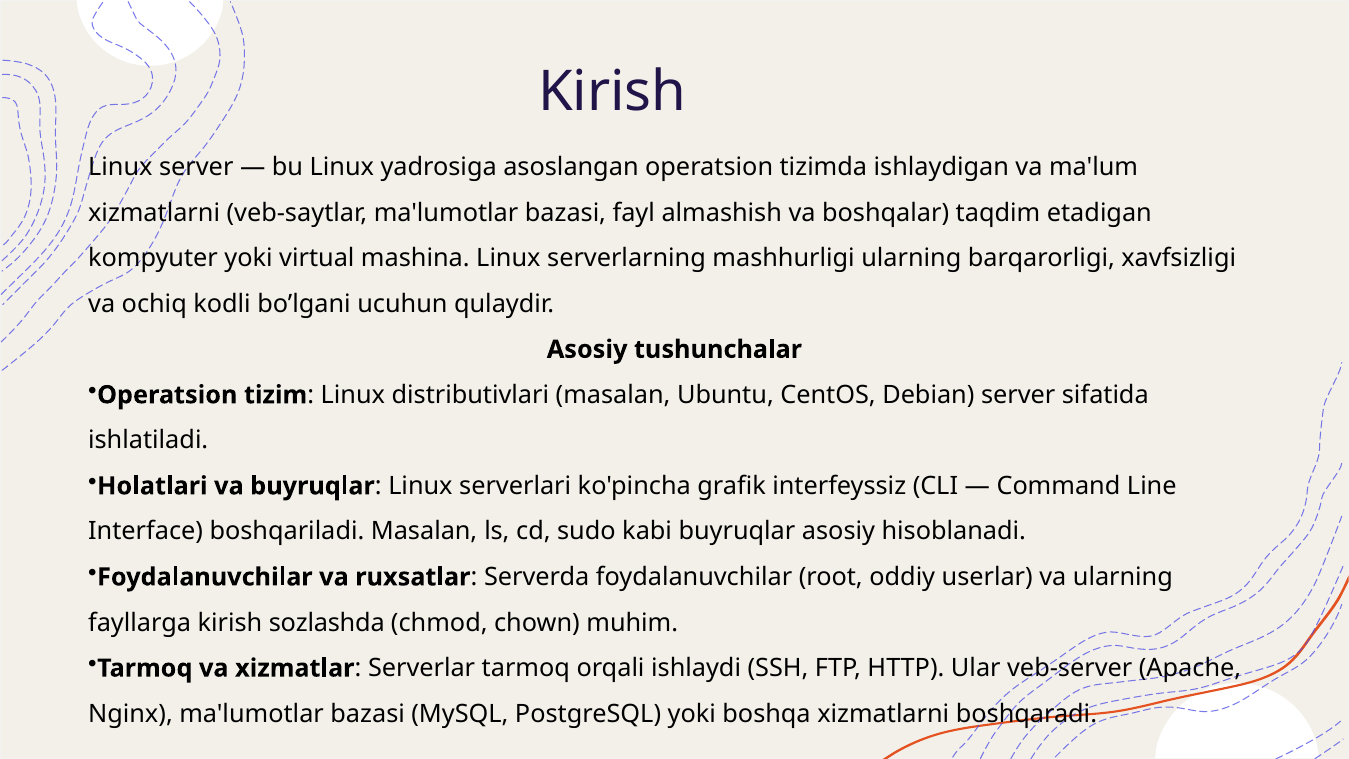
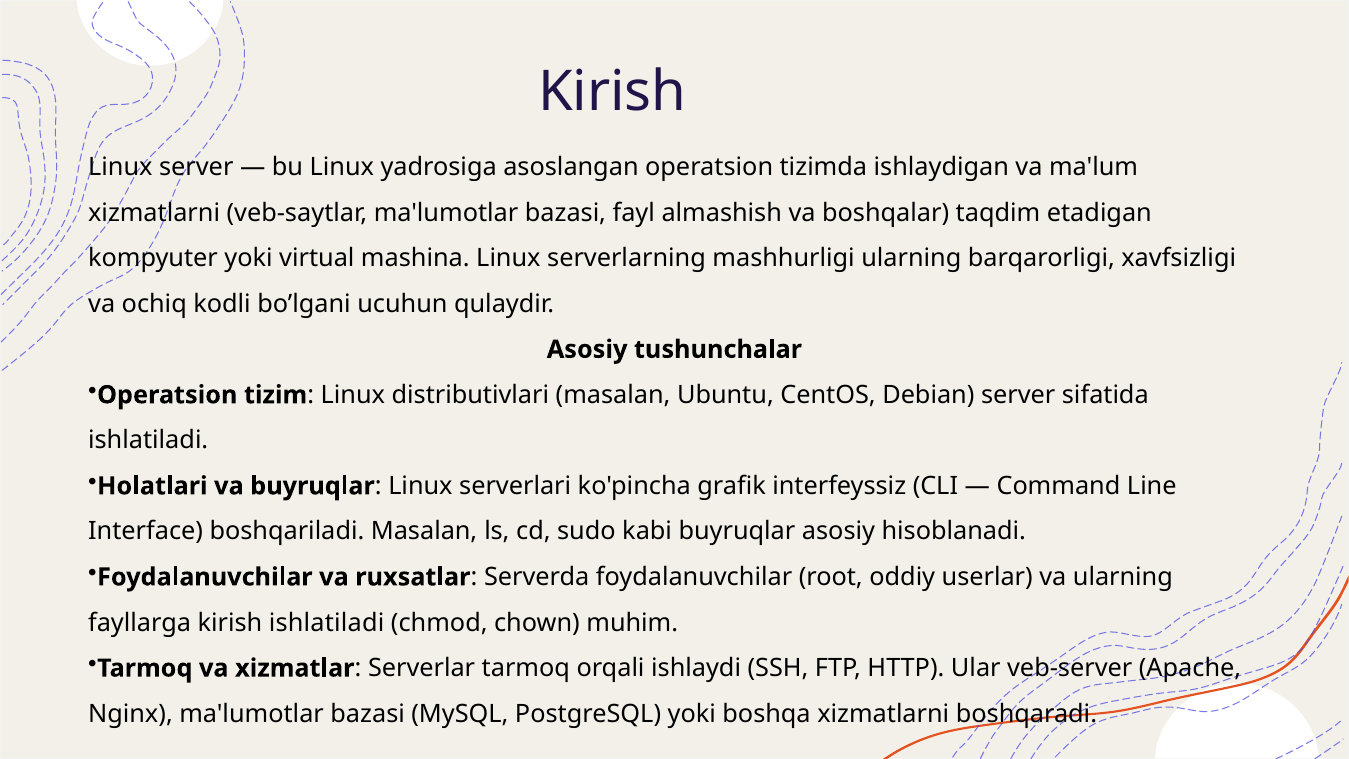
kirish sozlashda: sozlashda -> ishlatiladi
